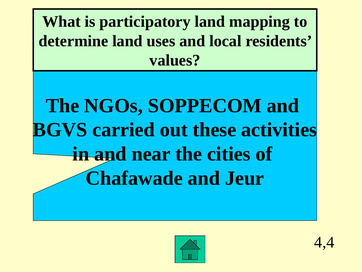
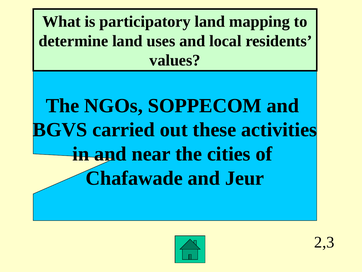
4,4: 4,4 -> 2,3
